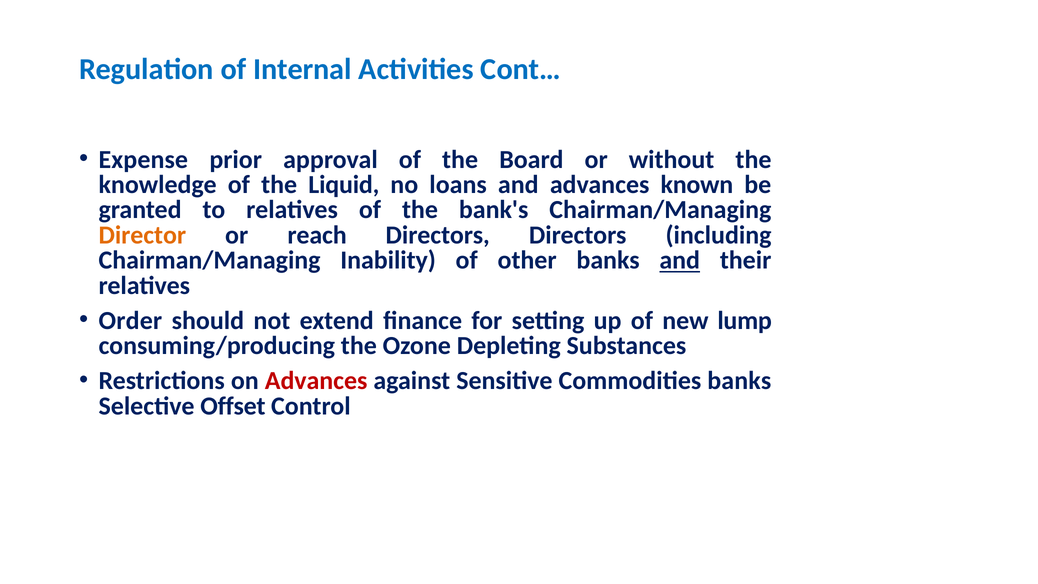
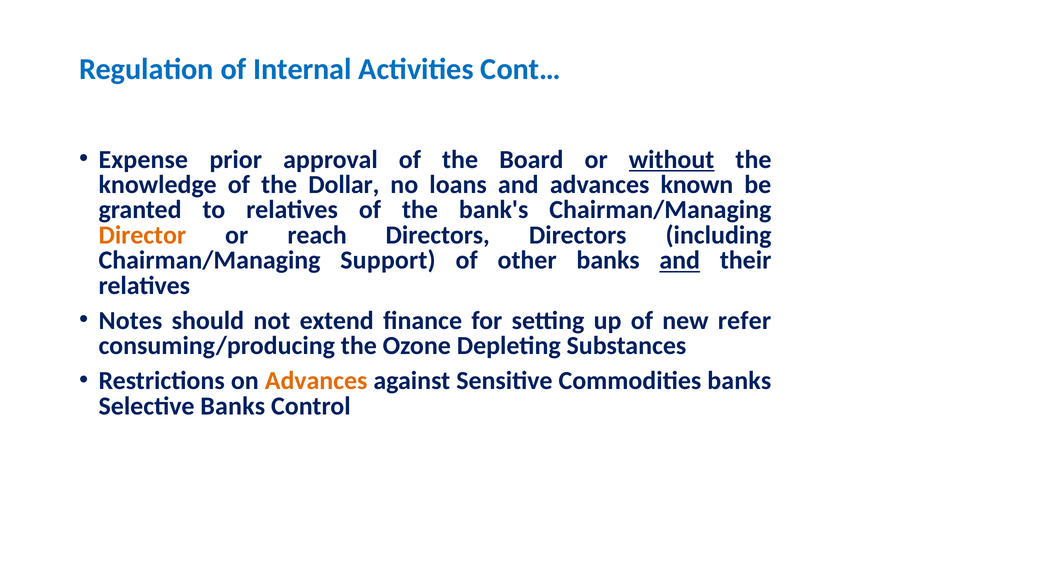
without underline: none -> present
Liquid: Liquid -> Dollar
Inability: Inability -> Support
Order: Order -> Notes
lump: lump -> refer
Advances at (316, 381) colour: red -> orange
Selective Offset: Offset -> Banks
